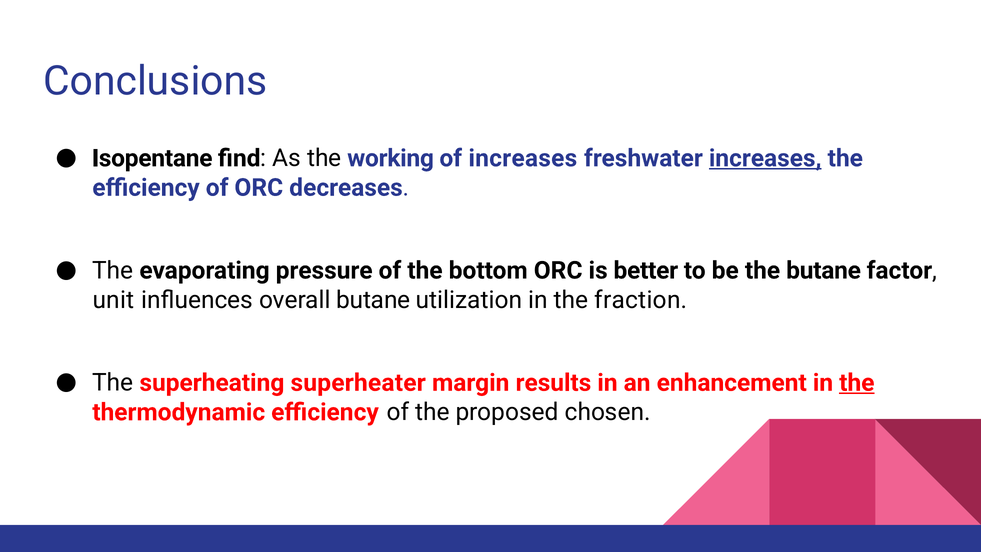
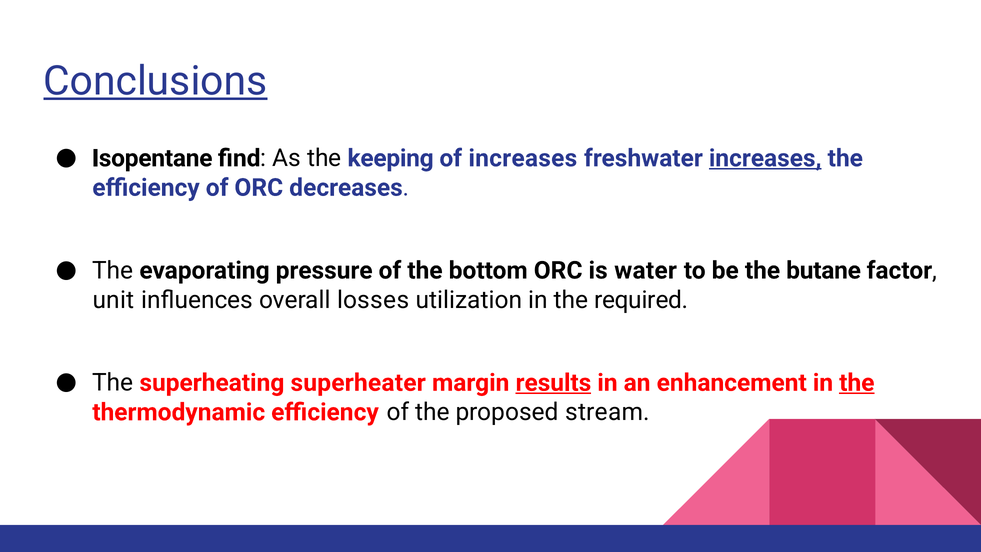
Conclusions underline: none -> present
working: working -> keeping
better: better -> water
overall butane: butane -> losses
fraction: fraction -> required
results underline: none -> present
chosen: chosen -> stream
